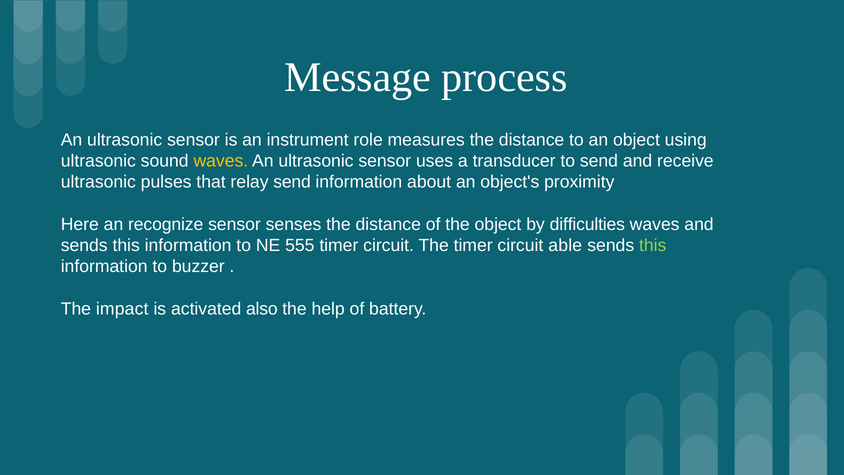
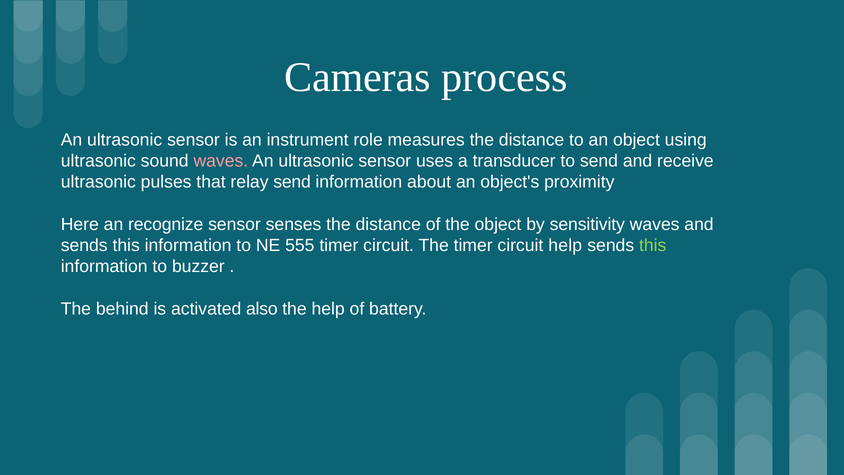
Message: Message -> Cameras
waves at (221, 161) colour: yellow -> pink
difficulties: difficulties -> sensitivity
circuit able: able -> help
impact: impact -> behind
